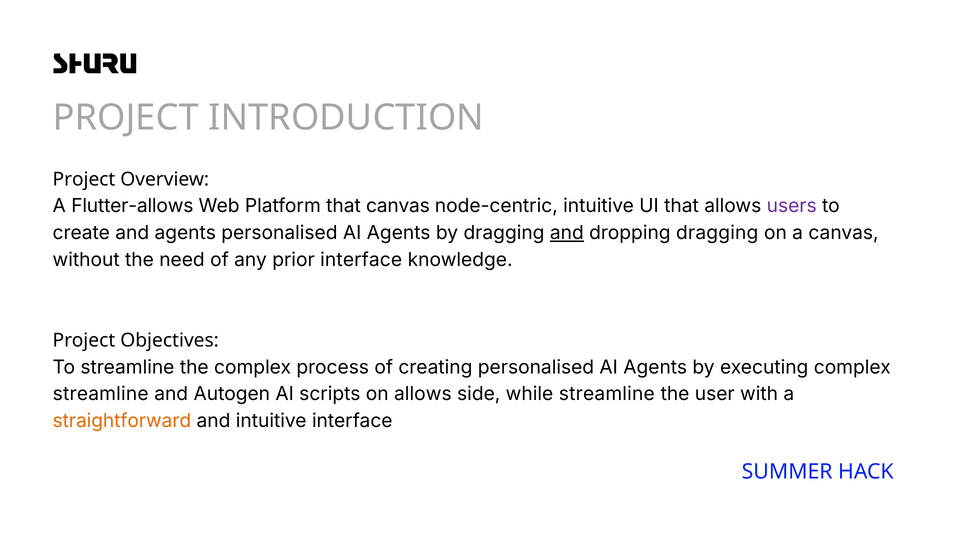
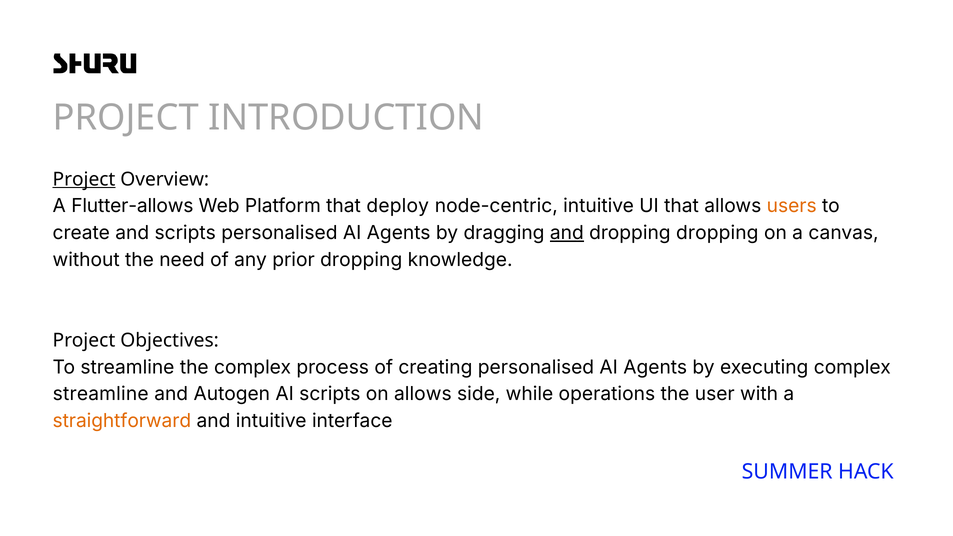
Project at (84, 179) underline: none -> present
that canvas: canvas -> deploy
users colour: purple -> orange
and agents: agents -> scripts
dropping dragging: dragging -> dropping
prior interface: interface -> dropping
while streamline: streamline -> operations
